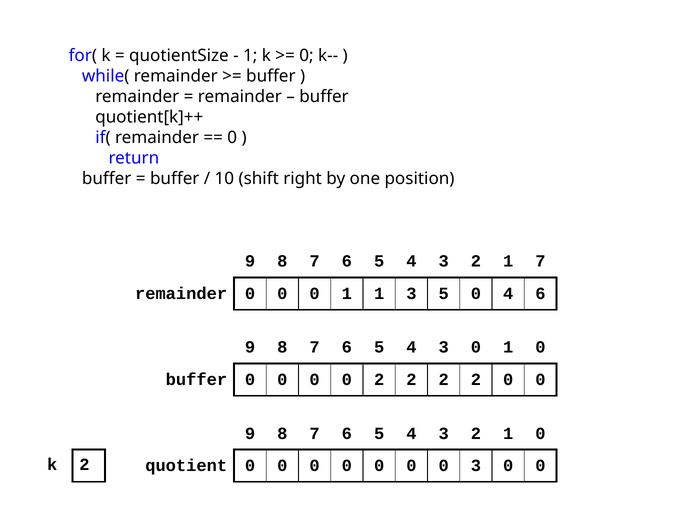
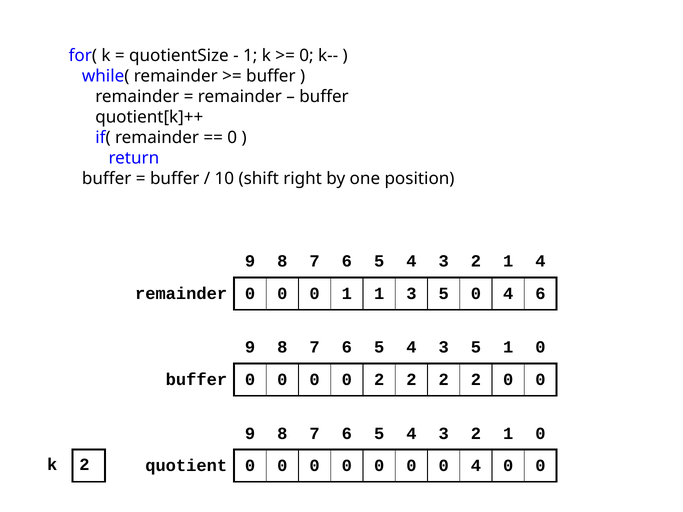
1 7: 7 -> 4
4 3 0: 0 -> 5
0 0 3: 3 -> 4
